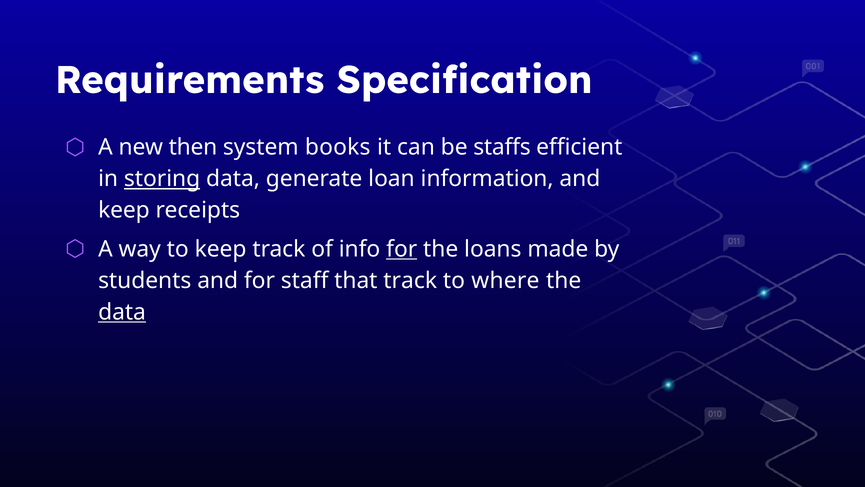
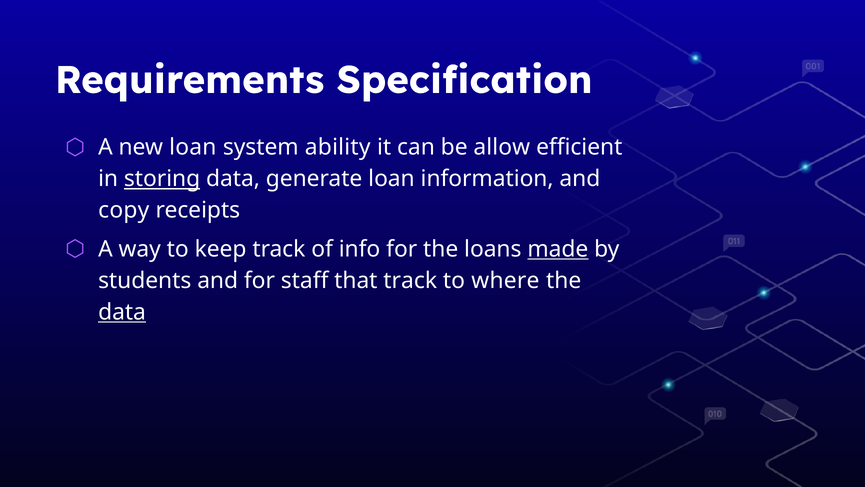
new then: then -> loan
books: books -> ability
staffs: staffs -> allow
keep at (124, 210): keep -> copy
for at (402, 249) underline: present -> none
made underline: none -> present
